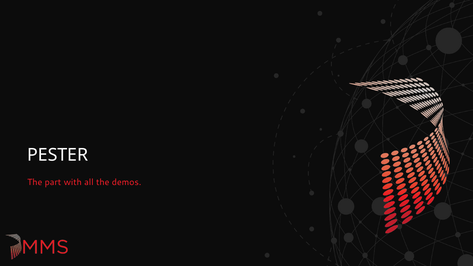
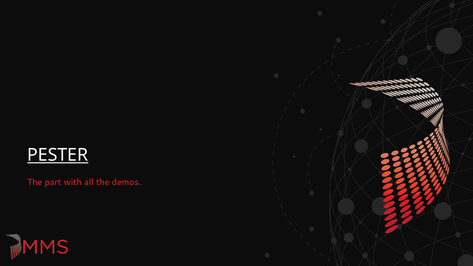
PESTER underline: none -> present
